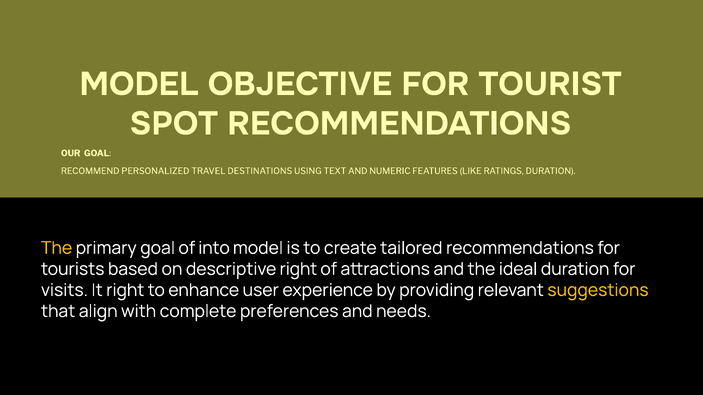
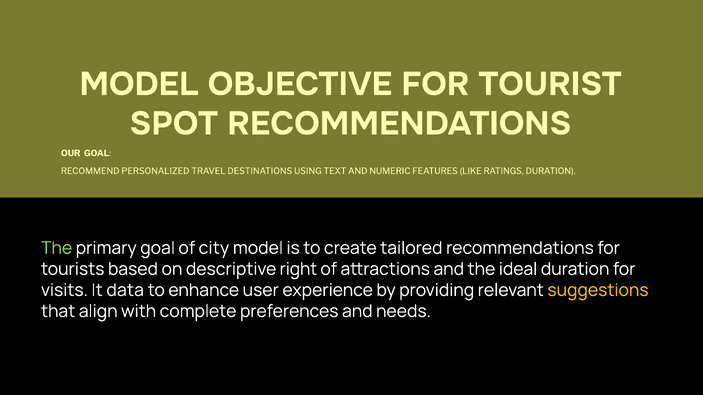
The at (57, 248) colour: yellow -> light green
into: into -> city
It right: right -> data
